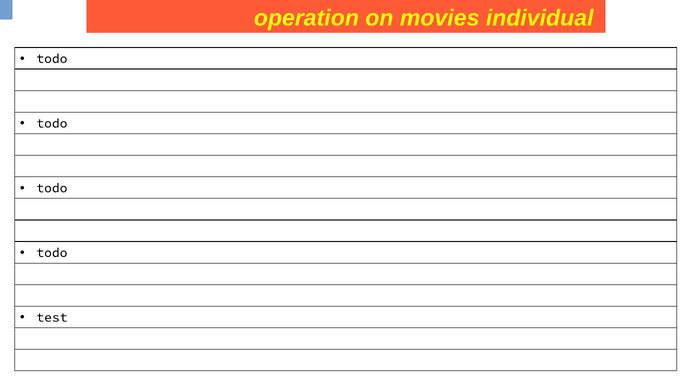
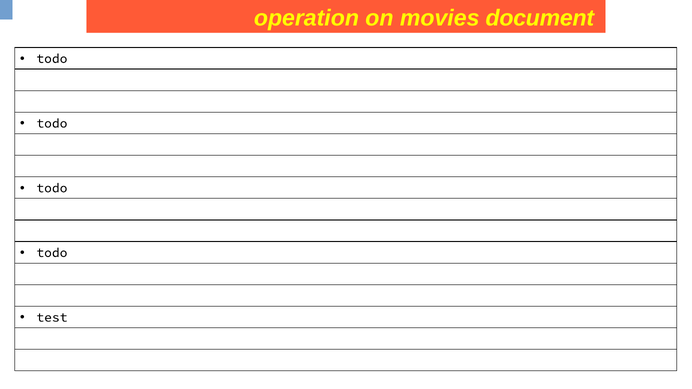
individual: individual -> document
